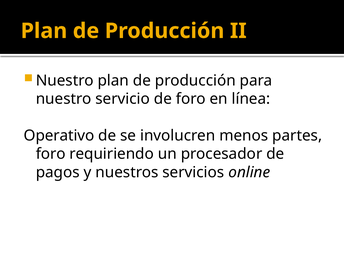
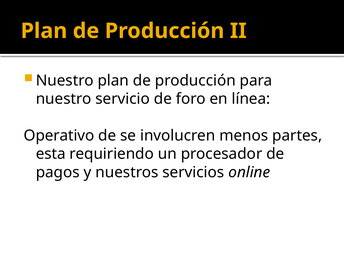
foro at (51, 154): foro -> esta
